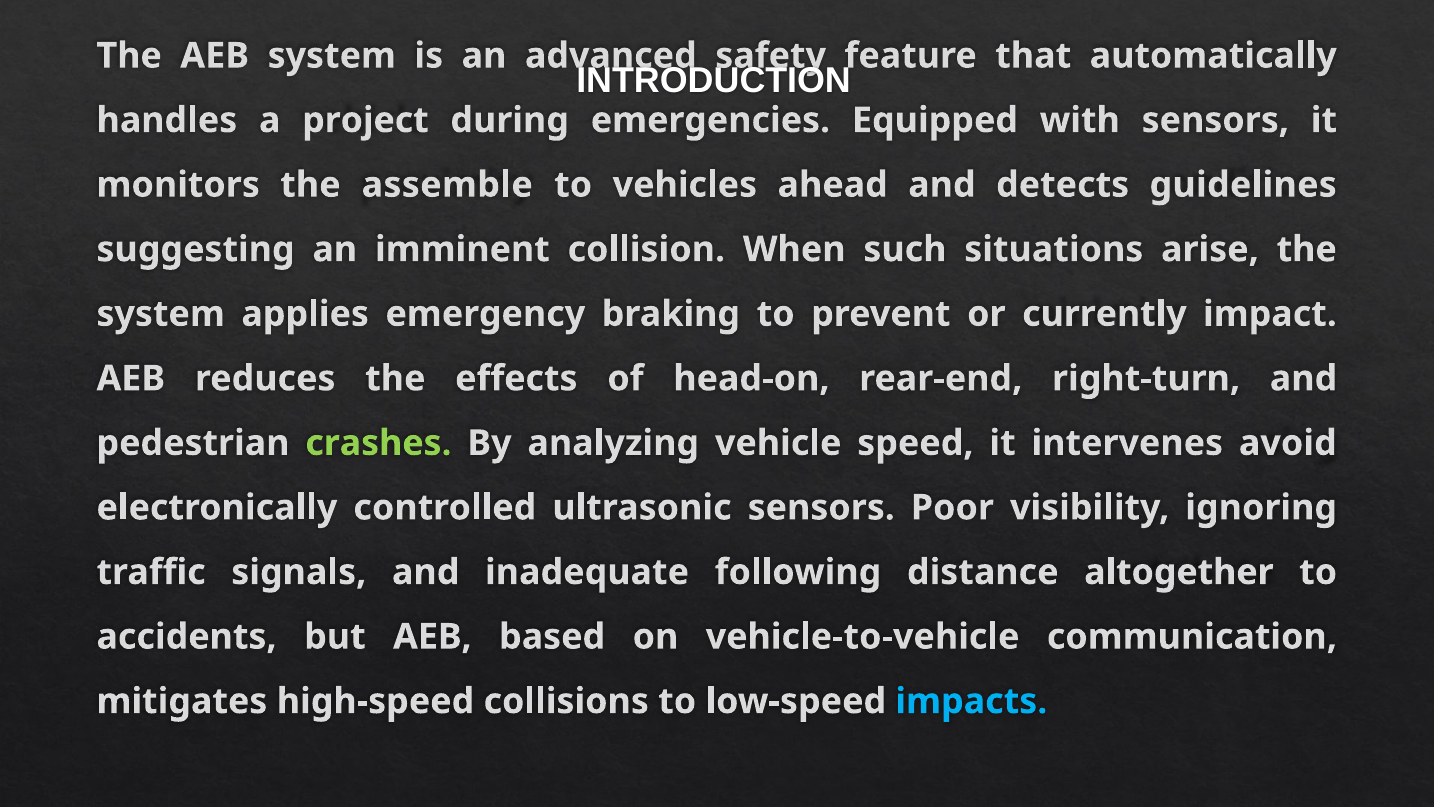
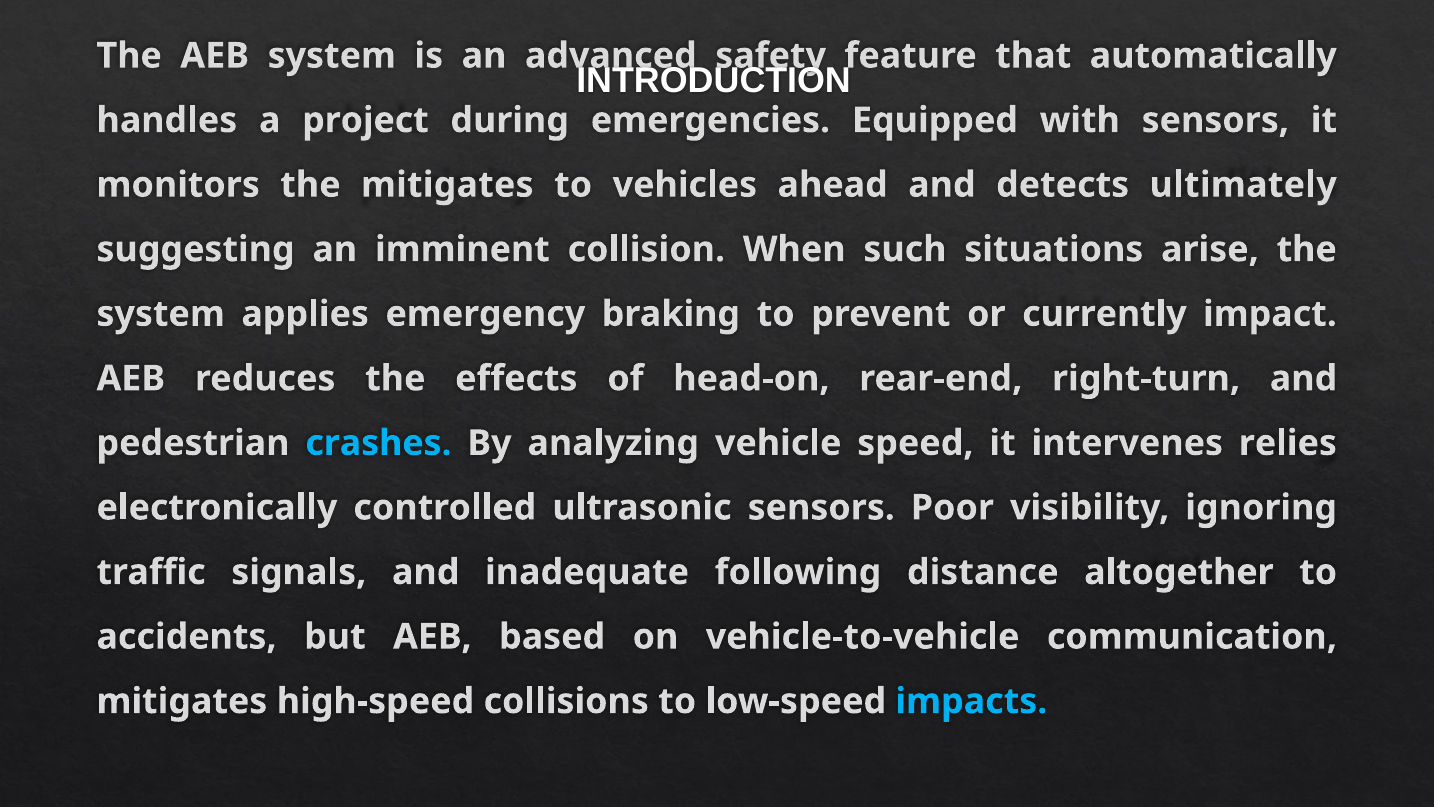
the assemble: assemble -> mitigates
guidelines: guidelines -> ultimately
crashes colour: light green -> light blue
avoid: avoid -> relies
